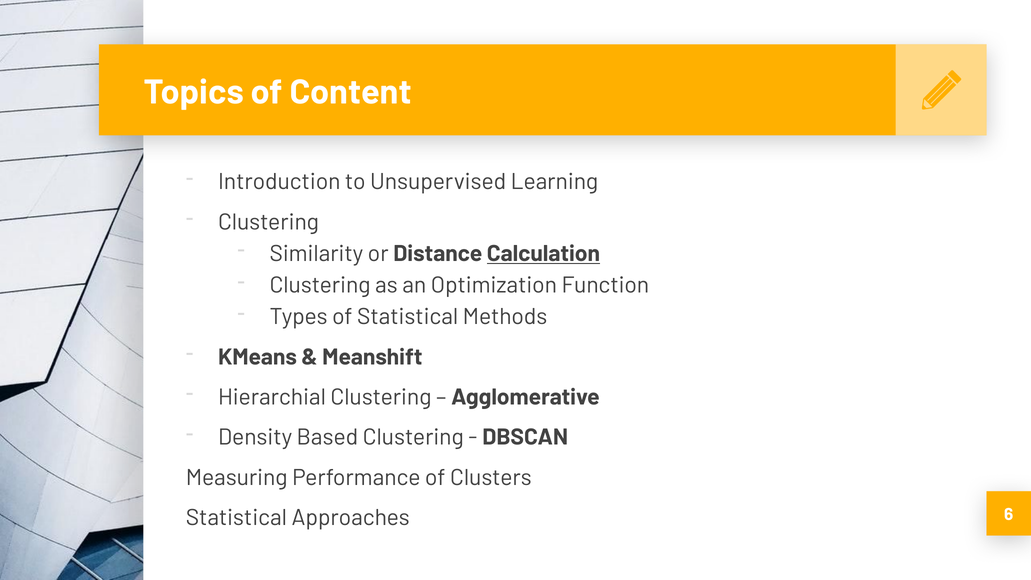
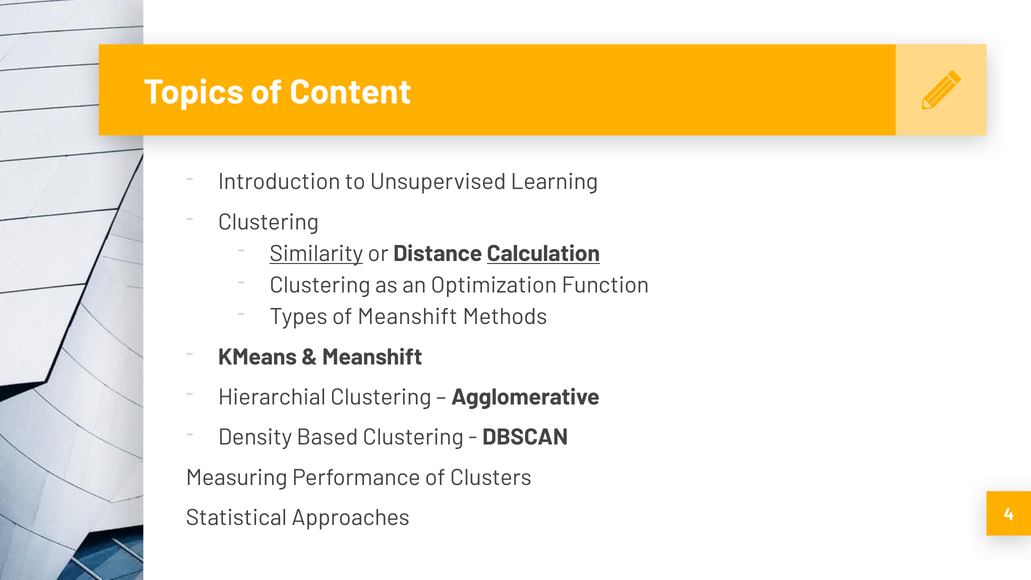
Similarity underline: none -> present
of Statistical: Statistical -> Meanshift
6: 6 -> 4
